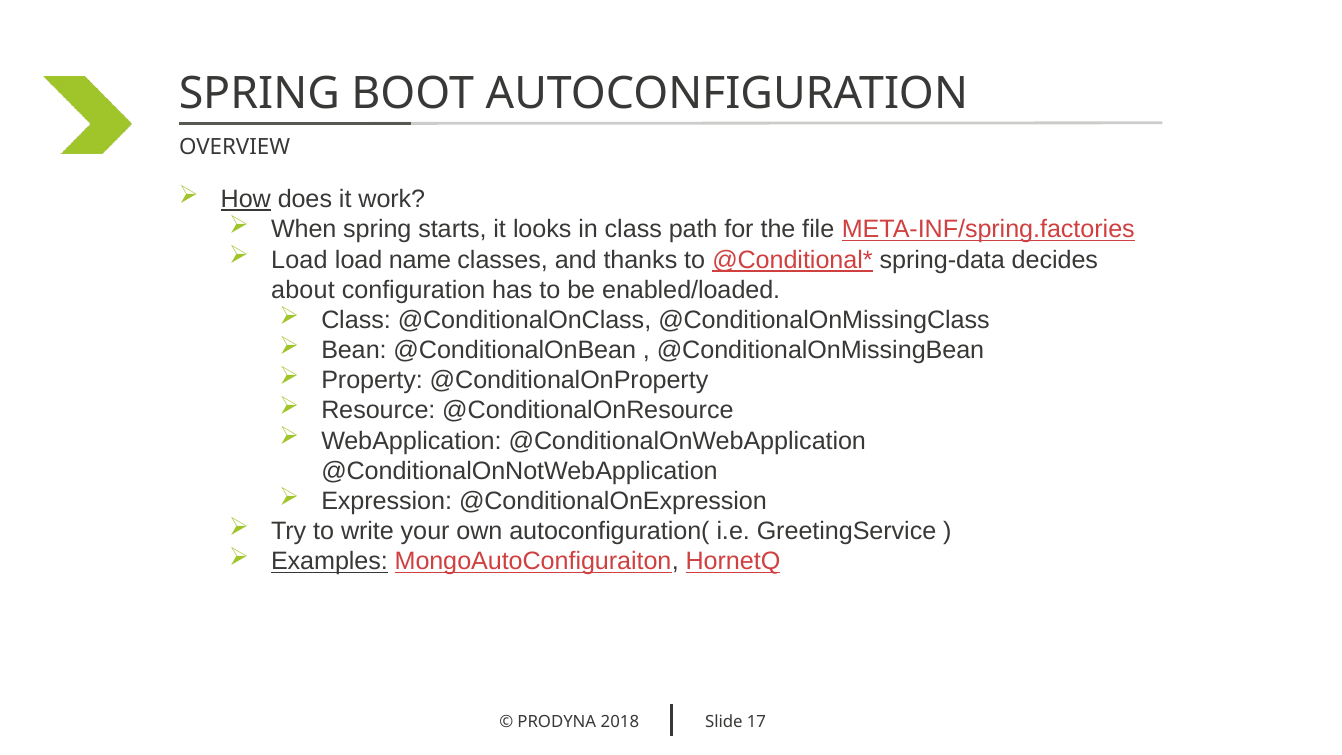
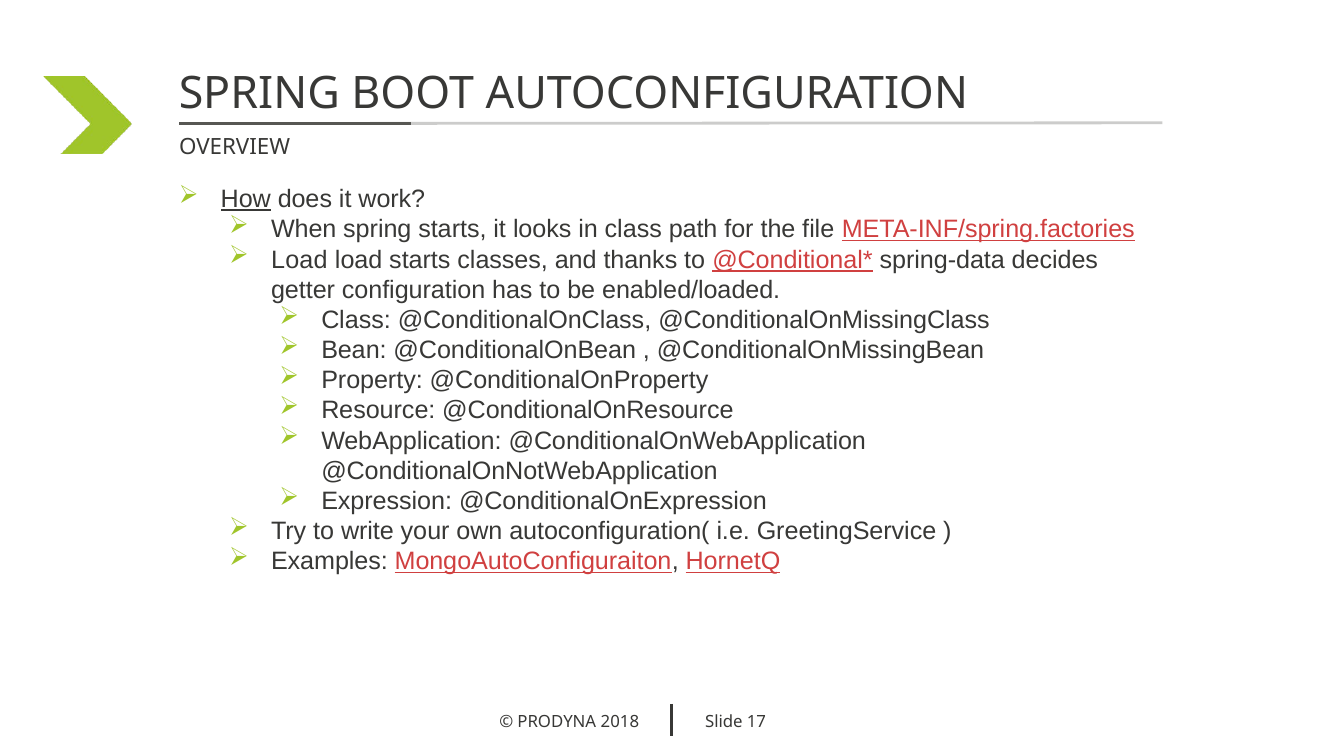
load name: name -> starts
about: about -> getter
Examples underline: present -> none
